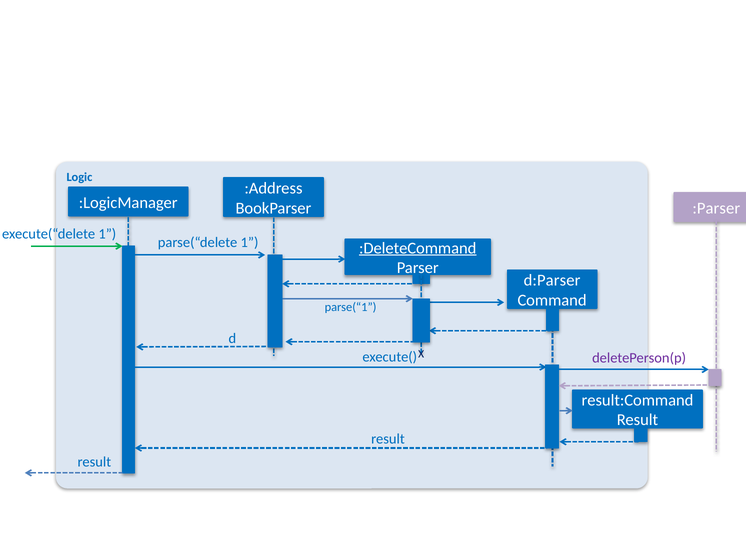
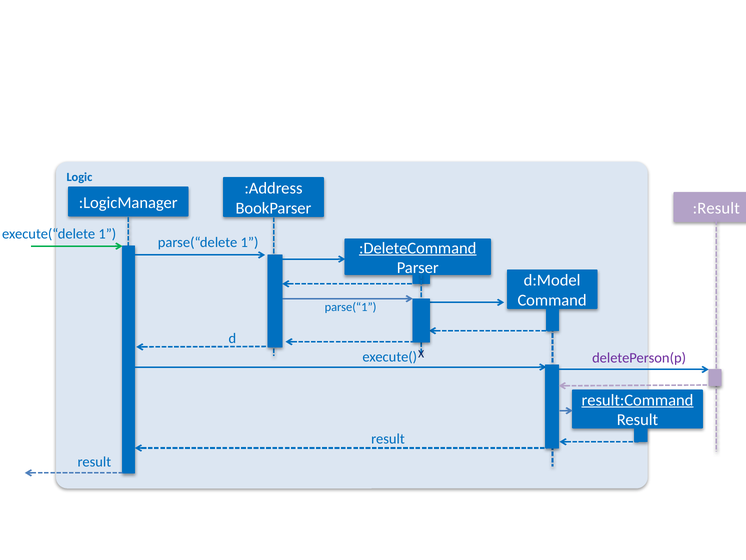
:Parser: :Parser -> :Result
d:Parser: d:Parser -> d:Model
result:Command underline: none -> present
